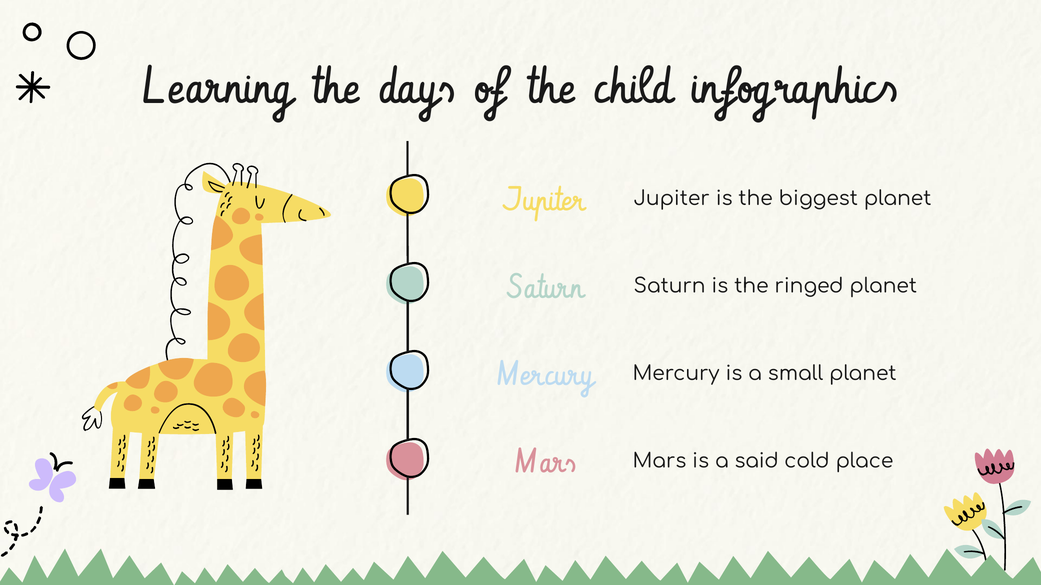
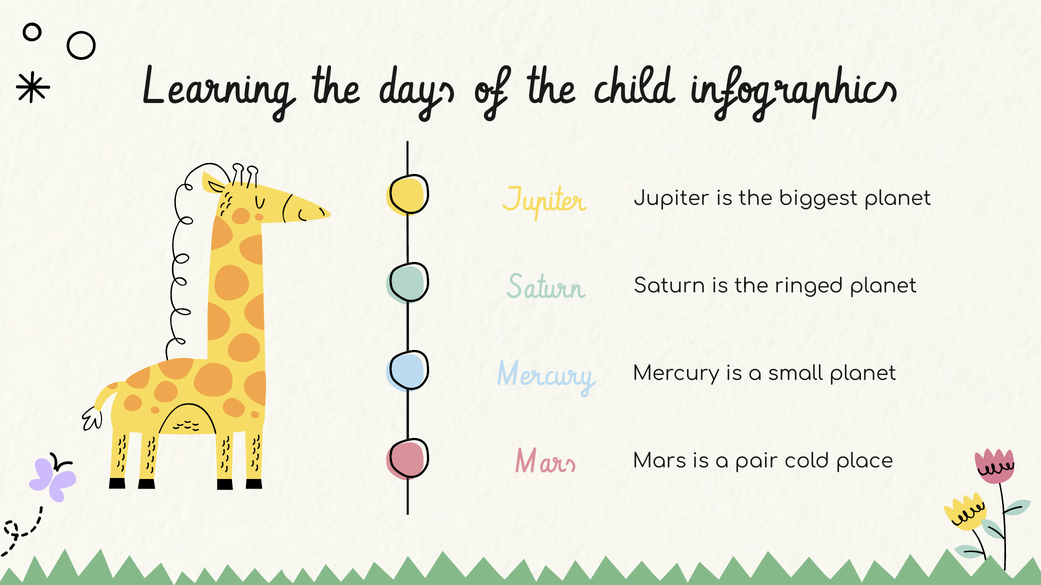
said: said -> pair
